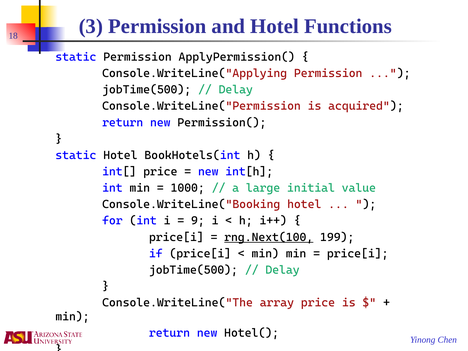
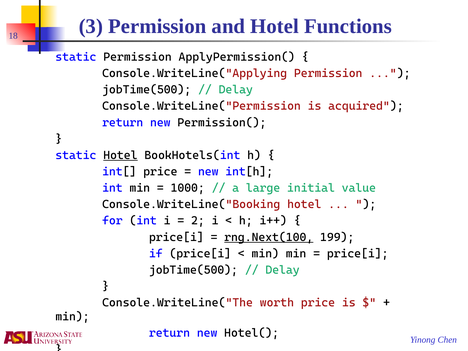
Hotel at (120, 155) underline: none -> present
9: 9 -> 2
array: array -> worth
